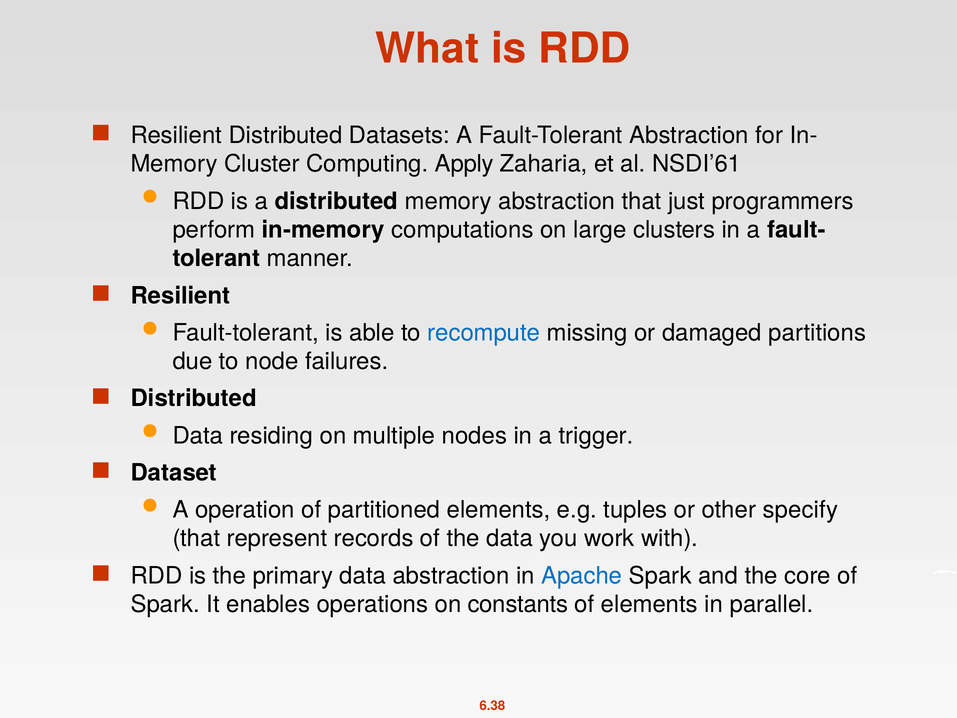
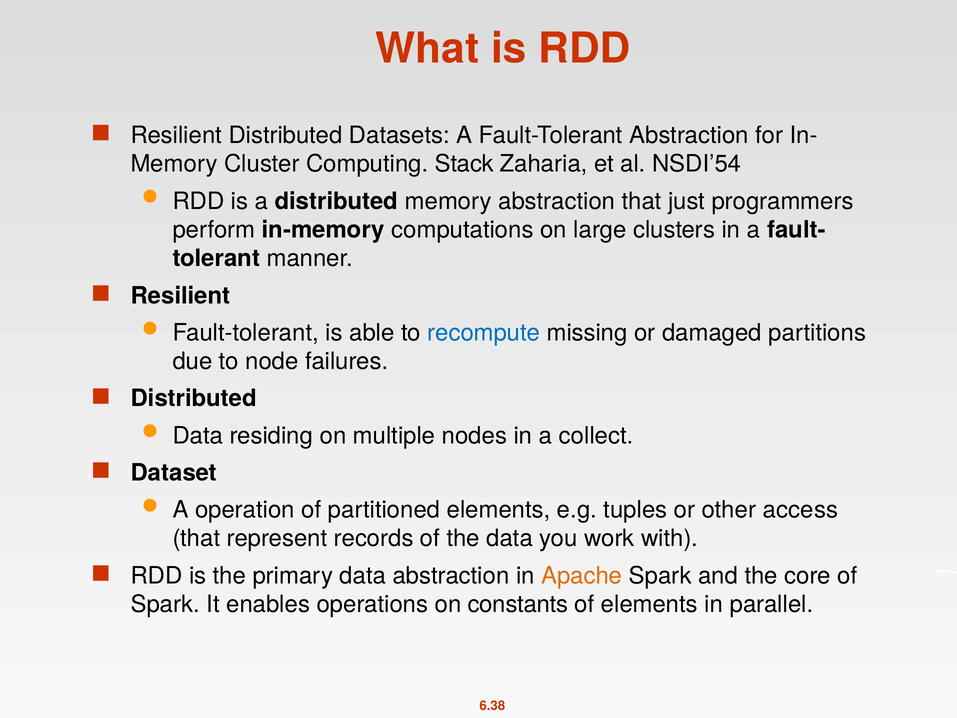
Apply: Apply -> Stack
NSDI’61: NSDI’61 -> NSDI’54
trigger: trigger -> collect
specify: specify -> access
Apache colour: blue -> orange
